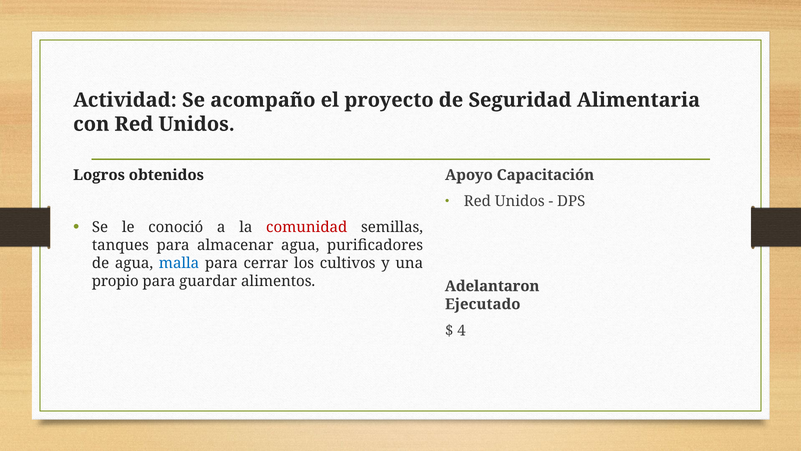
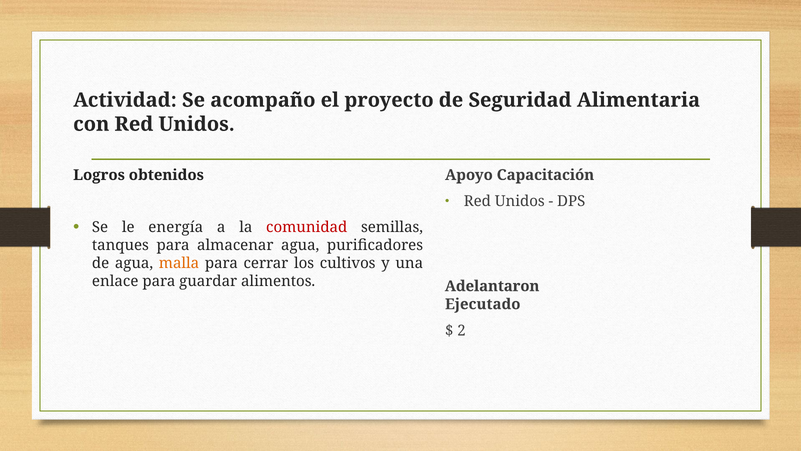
conoció: conoció -> energía
malla colour: blue -> orange
propio: propio -> enlace
4: 4 -> 2
